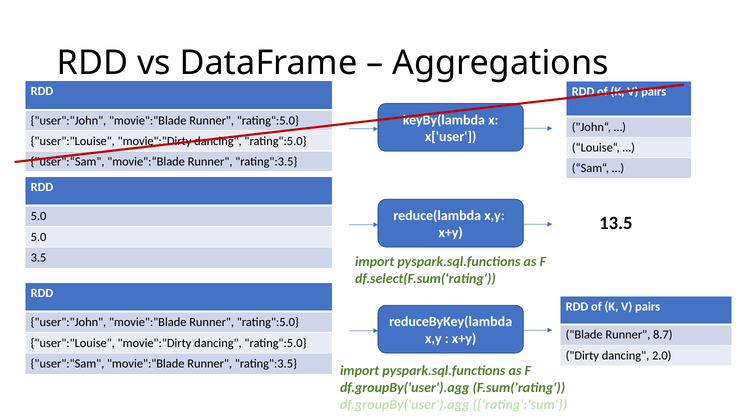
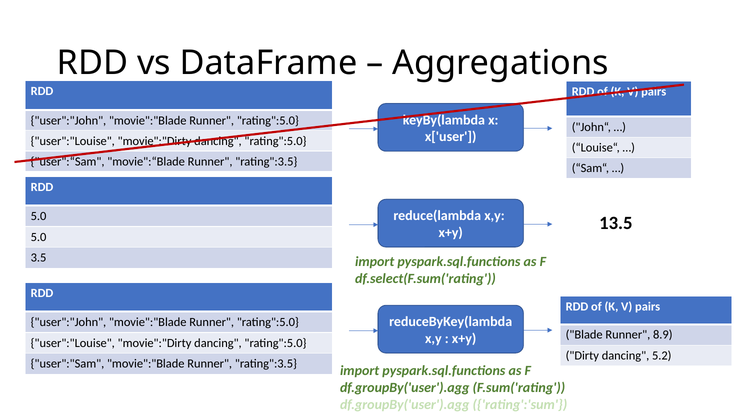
8.7: 8.7 -> 8.9
2.0: 2.0 -> 5.2
